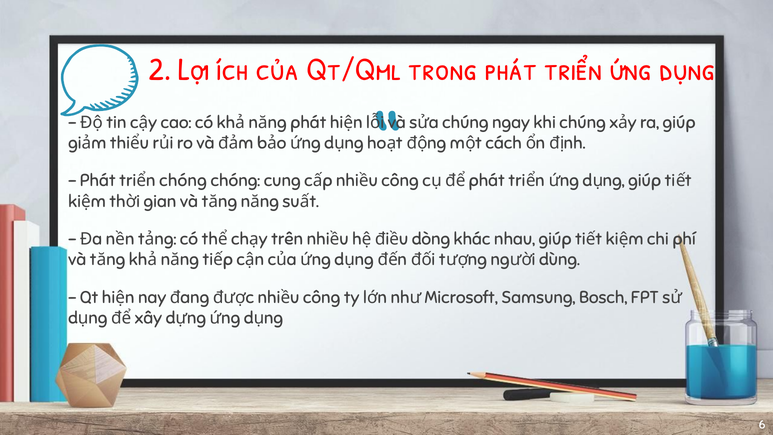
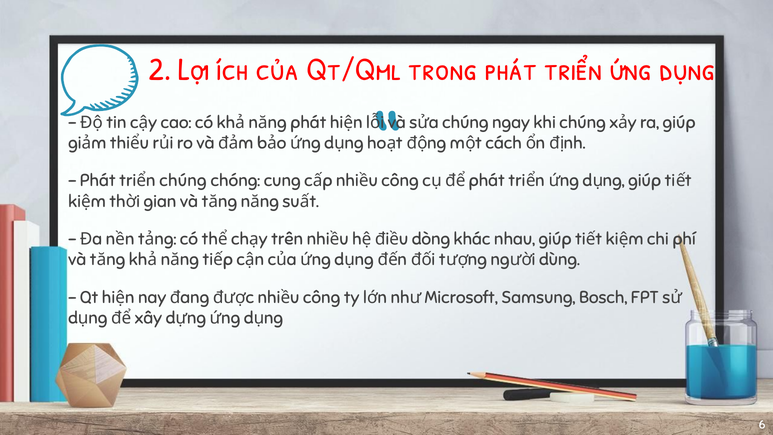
chóng at (183, 181): chóng -> chúng
